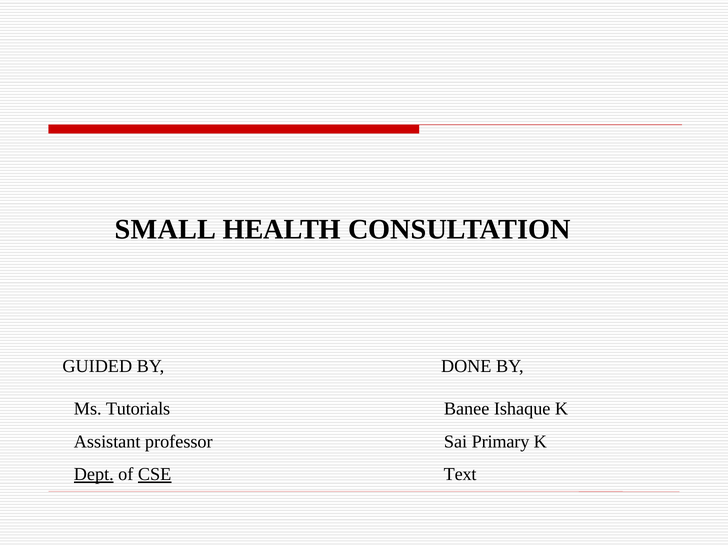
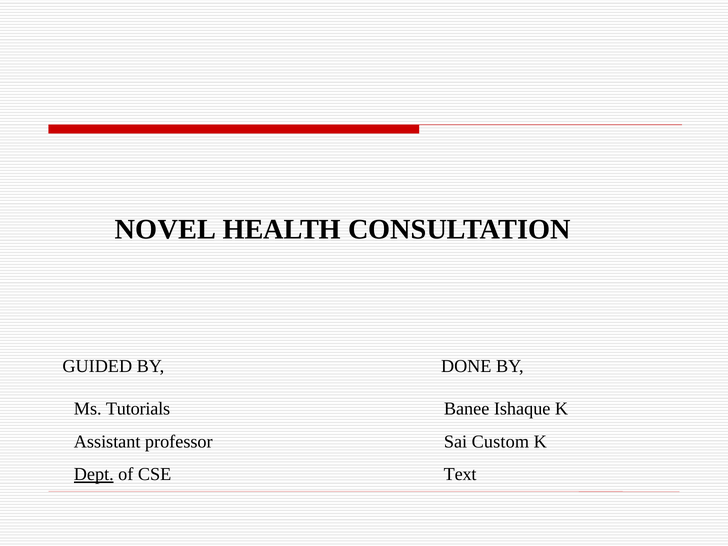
SMALL: SMALL -> NOVEL
Primary: Primary -> Custom
CSE underline: present -> none
